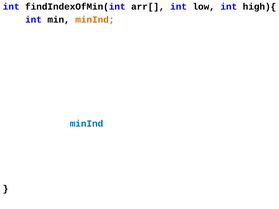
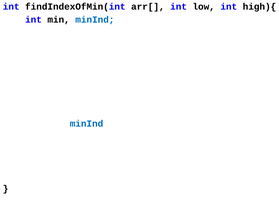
minInd at (95, 20) colour: orange -> blue
